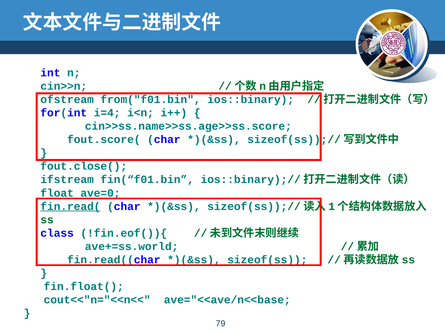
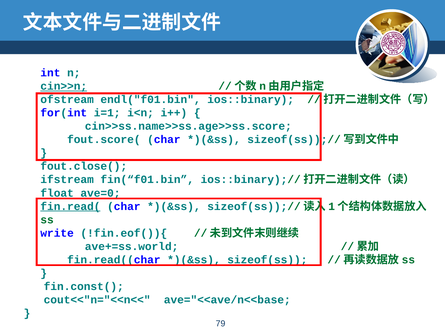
cin>>n underline: none -> present
from("f01.bin: from("f01.bin -> endl("f01.bin
i=4: i=4 -> i=1
class: class -> write
fin.float(: fin.float( -> fin.const(
